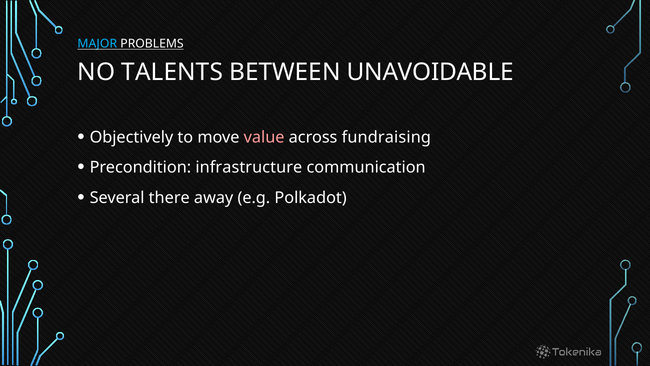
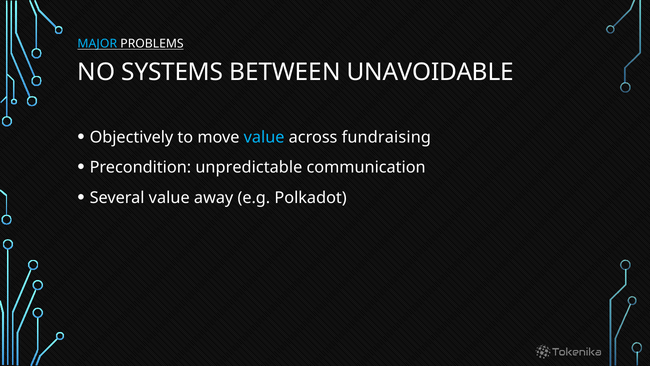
TALENTS: TALENTS -> SYSTEMS
value at (264, 137) colour: pink -> light blue
infrastructure: infrastructure -> unpredictable
Several there: there -> value
